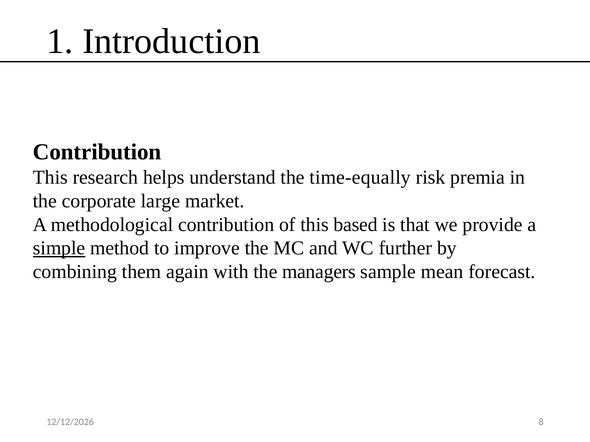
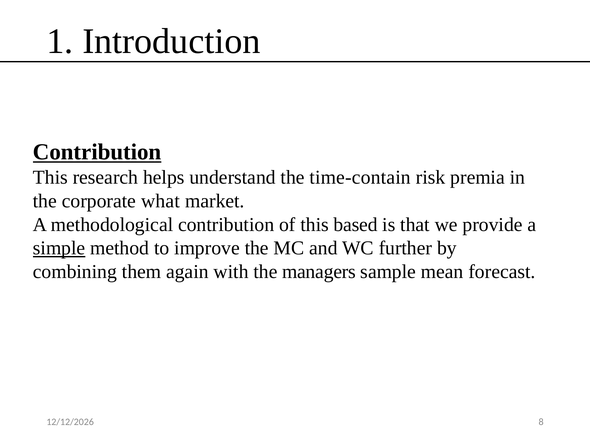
Contribution at (97, 152) underline: none -> present
time-equally: time-equally -> time-contain
large: large -> what
